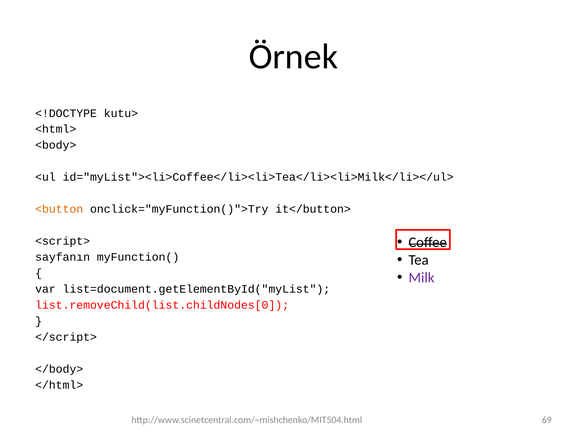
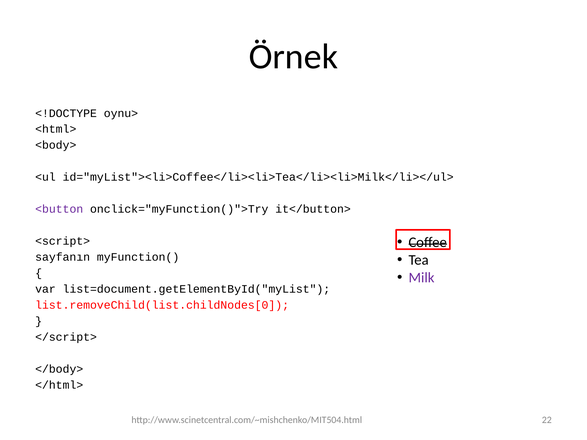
kutu>: kutu> -> oynu>
<button colour: orange -> purple
69: 69 -> 22
